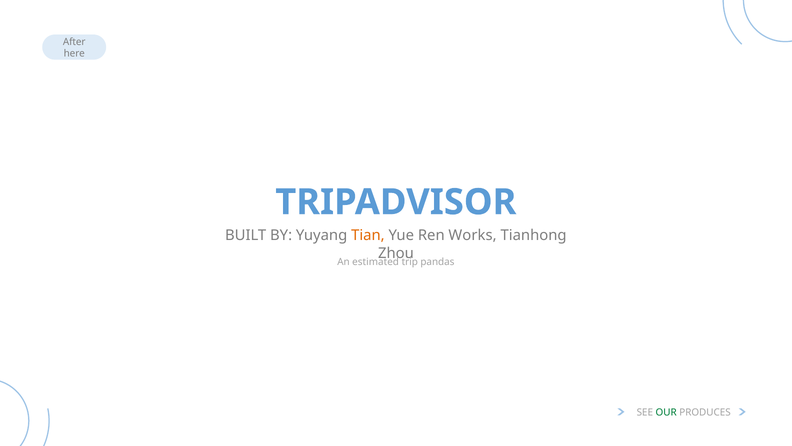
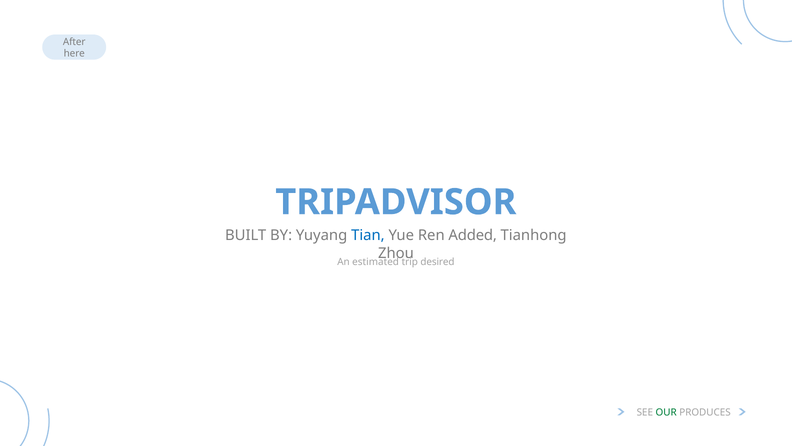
Tian colour: orange -> blue
Works: Works -> Added
pandas: pandas -> desired
